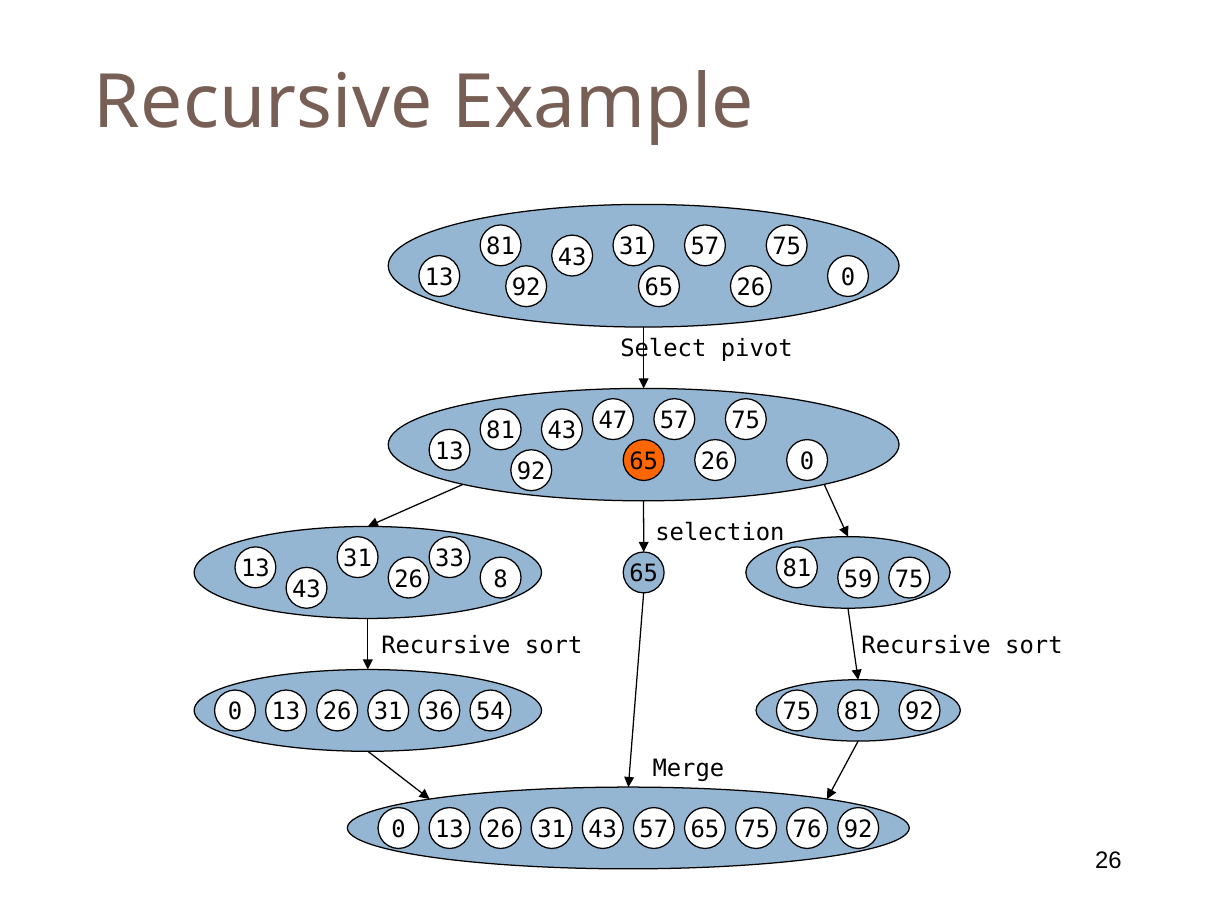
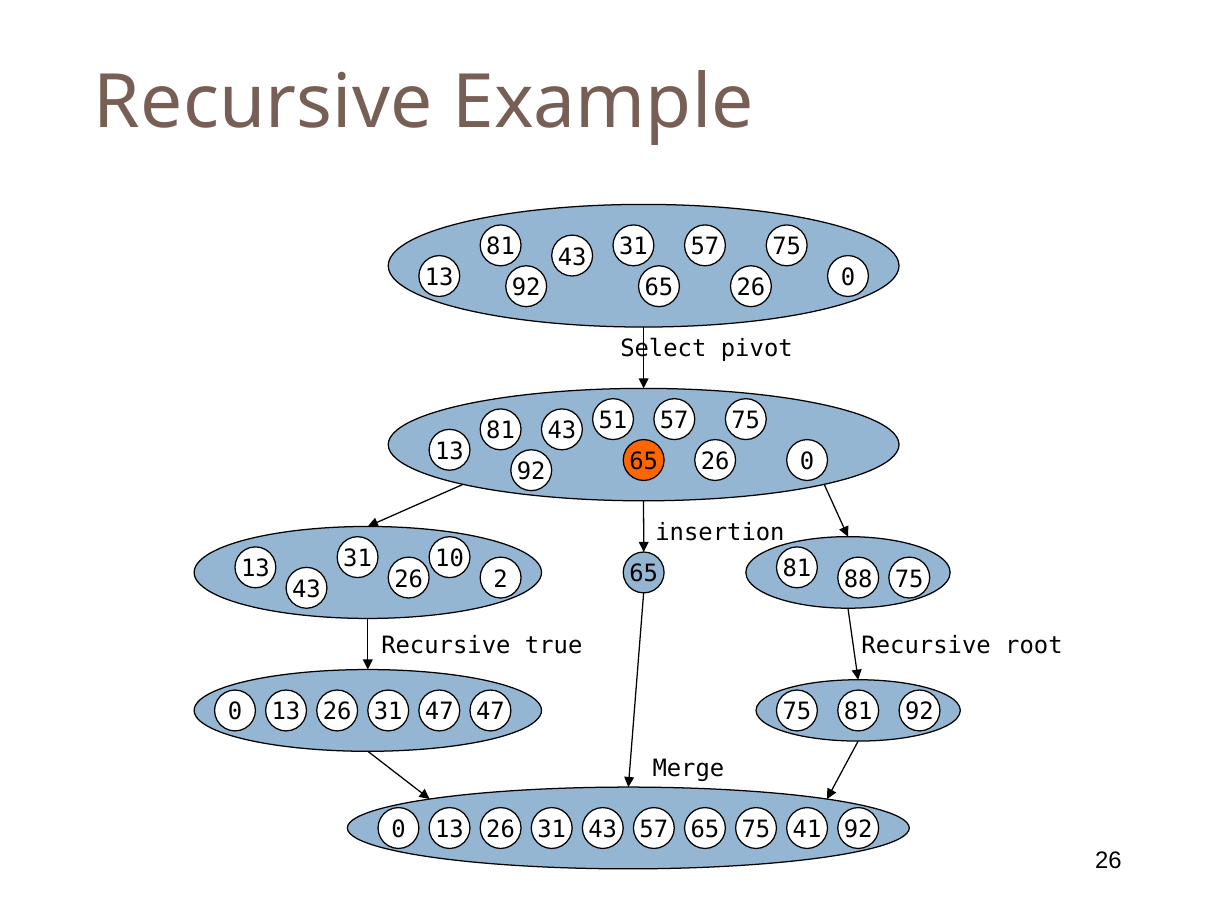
47: 47 -> 51
selection: selection -> insertion
33: 33 -> 10
8: 8 -> 2
59: 59 -> 88
sort at (554, 645): sort -> true
sort at (1034, 645): sort -> root
13 36: 36 -> 47
31 54: 54 -> 47
76: 76 -> 41
